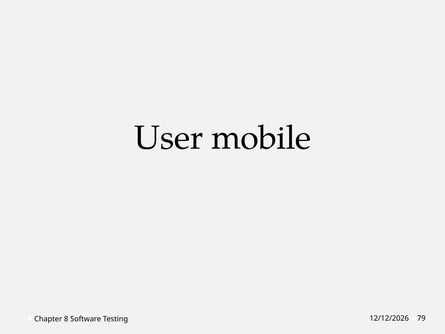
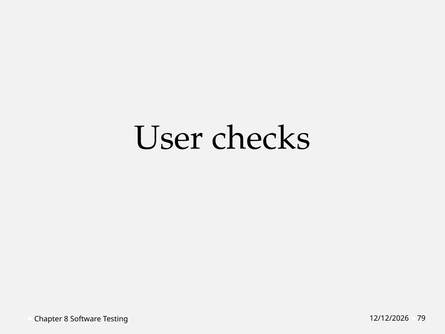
mobile: mobile -> checks
